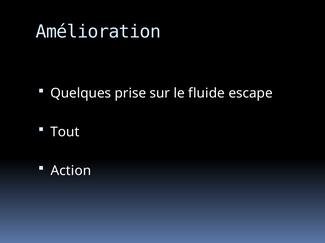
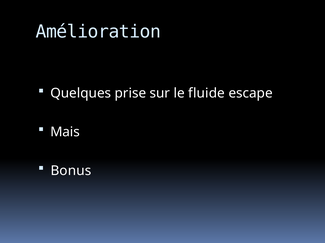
Tout: Tout -> Mais
Action: Action -> Bonus
